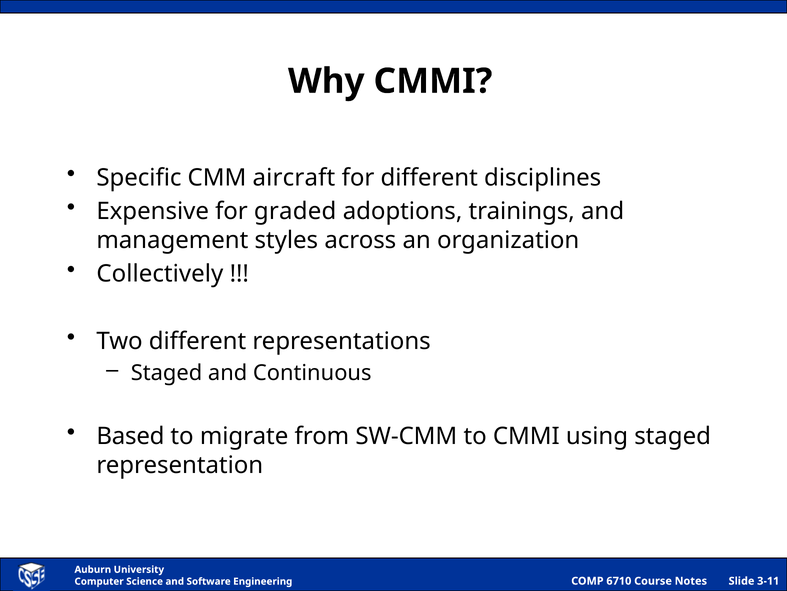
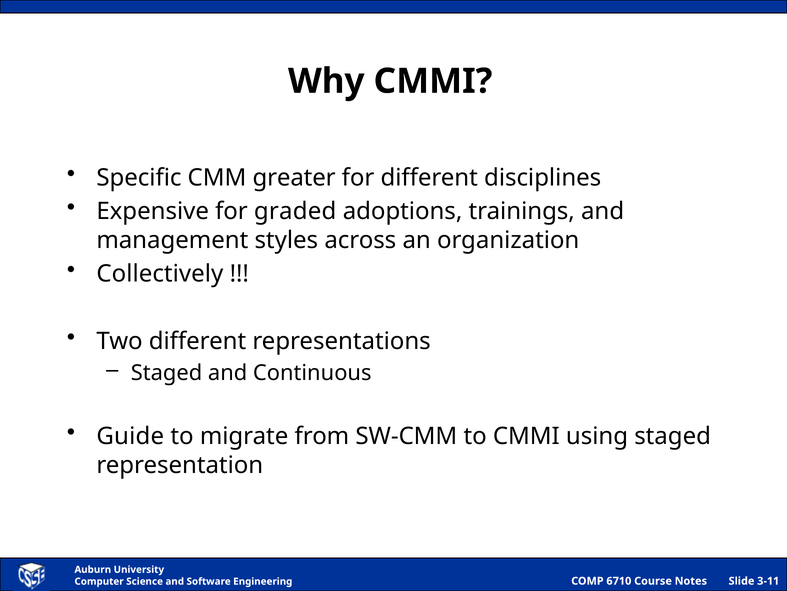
aircraft: aircraft -> greater
Based: Based -> Guide
